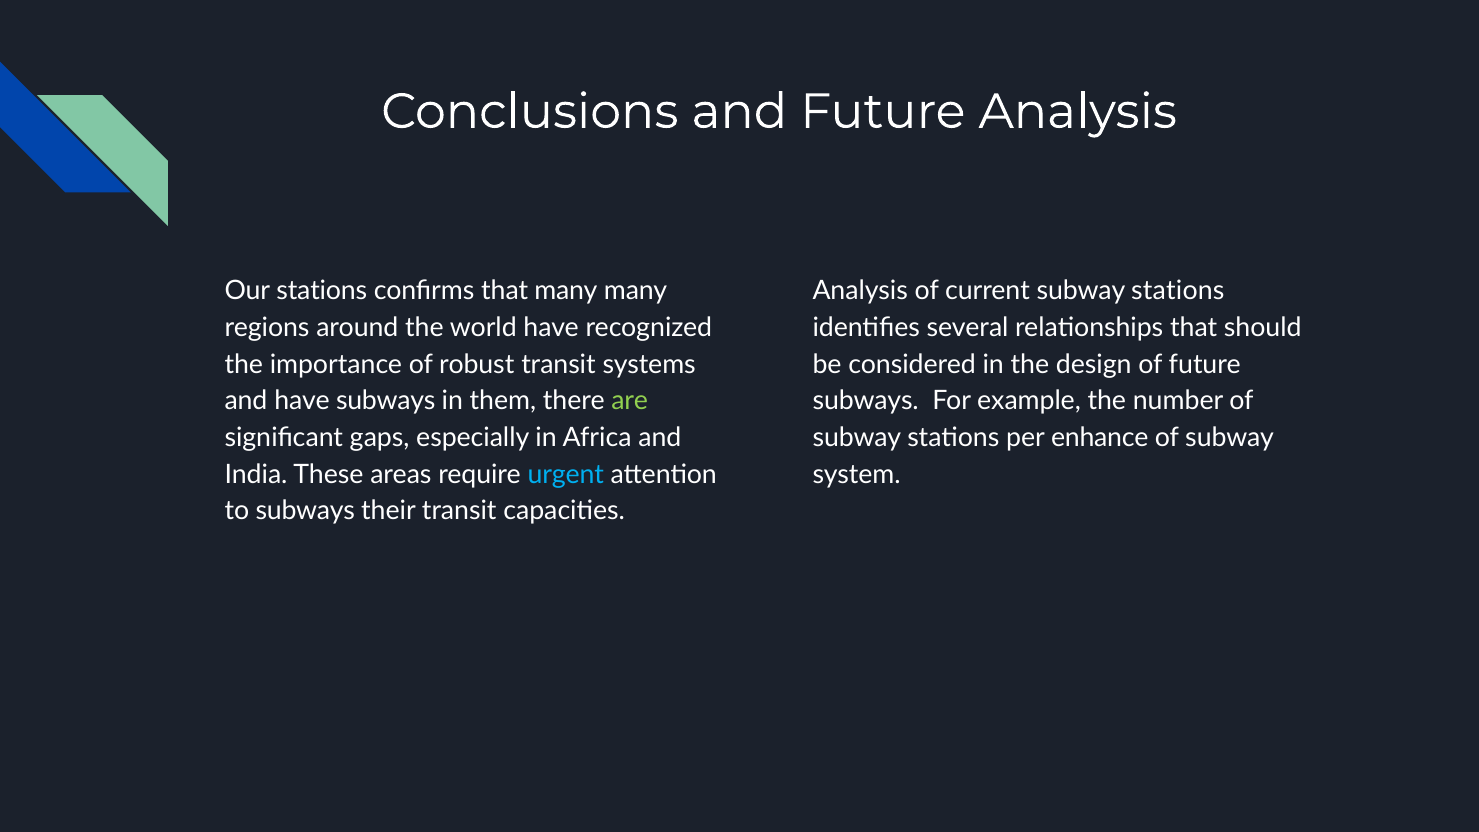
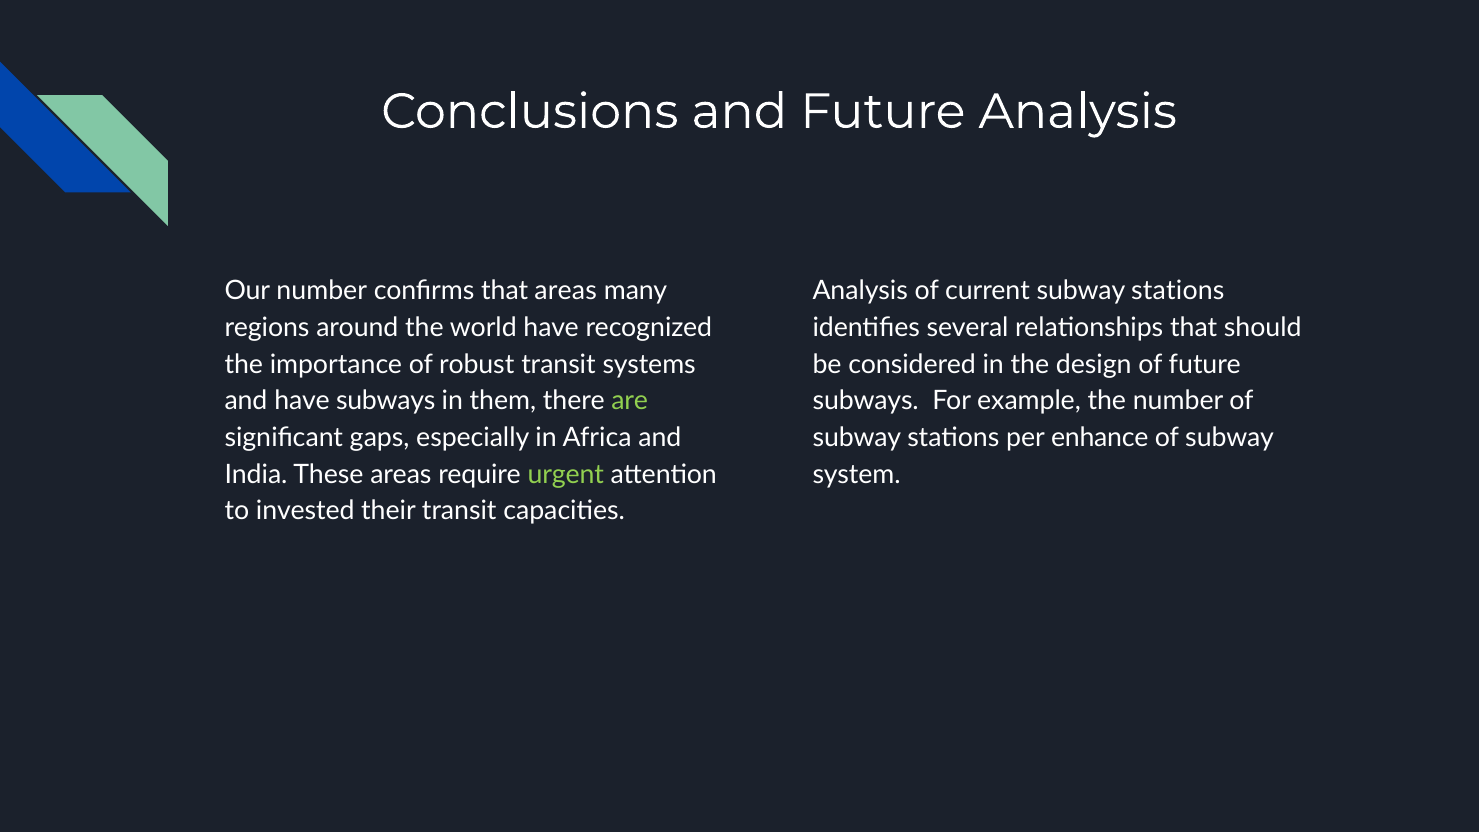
Our stations: stations -> number
that many: many -> areas
urgent colour: light blue -> light green
to subways: subways -> invested
